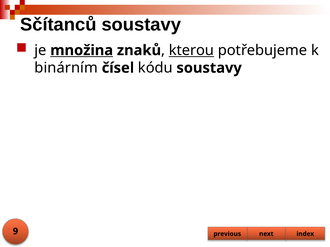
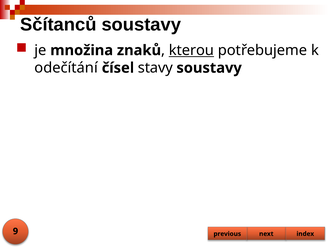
množina underline: present -> none
binárním: binárním -> odečítání
kódu: kódu -> stavy
